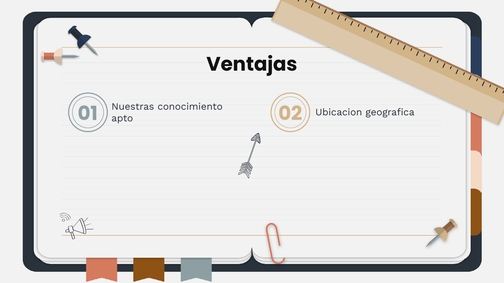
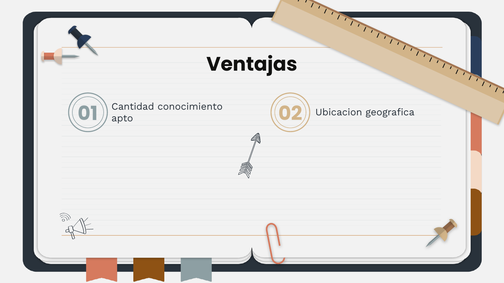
Nuestras: Nuestras -> Cantidad
